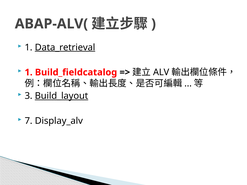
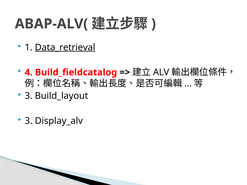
1 at (29, 72): 1 -> 4
Build_layout underline: present -> none
7 at (29, 121): 7 -> 3
